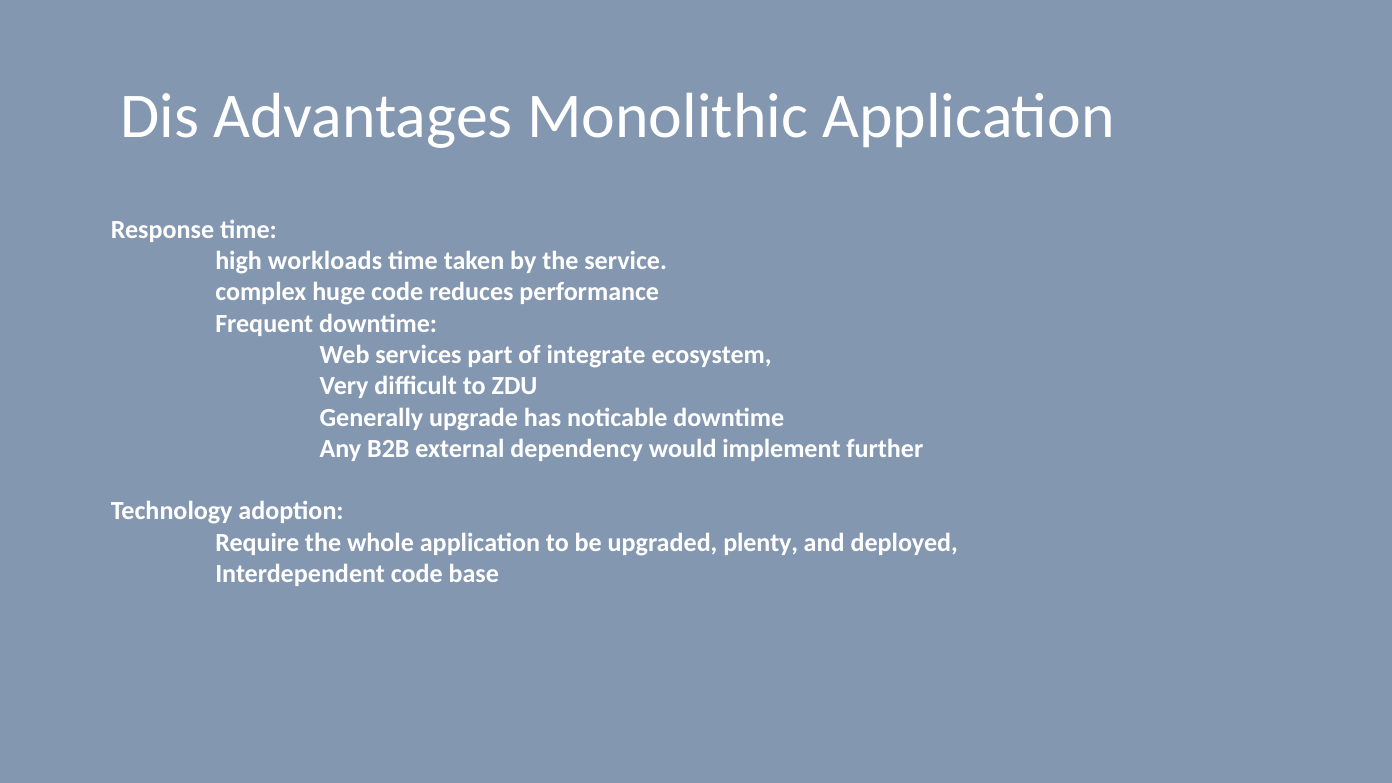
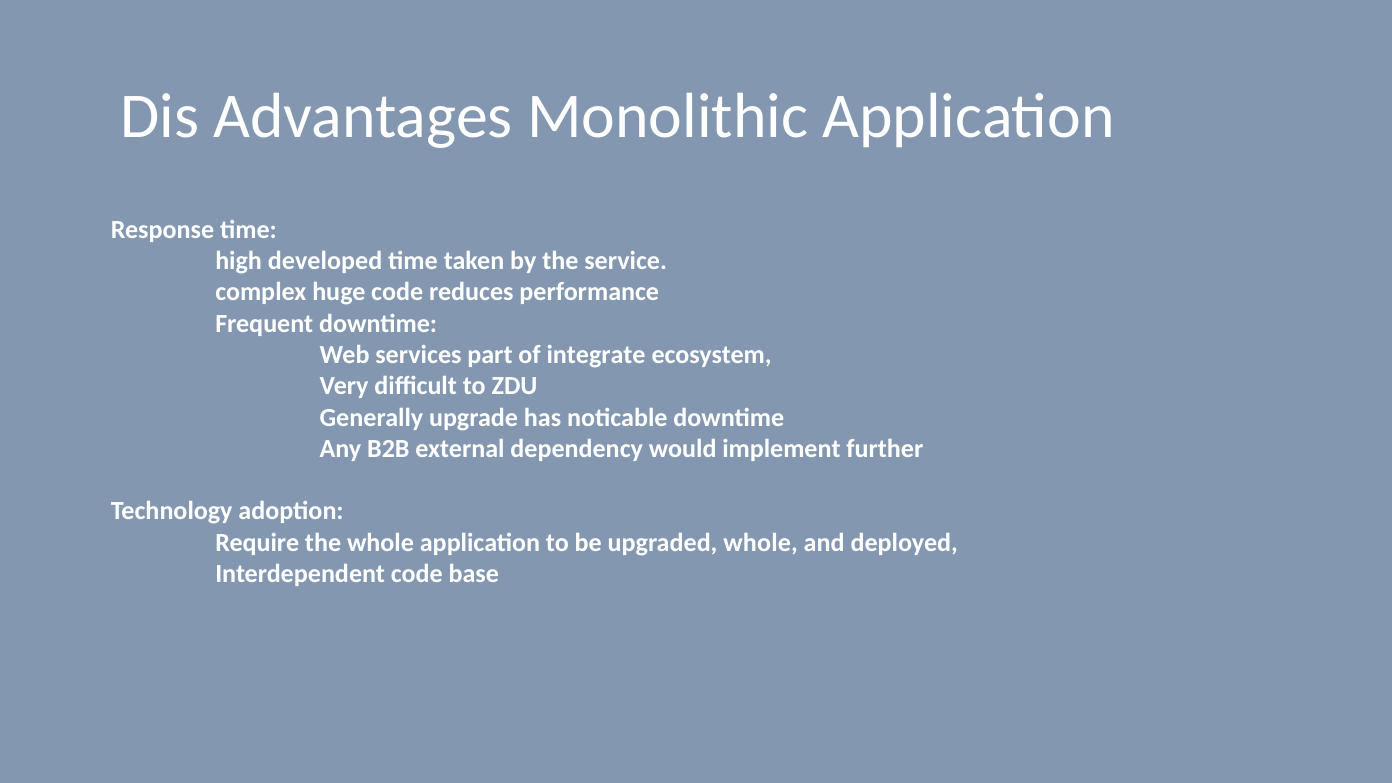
workloads: workloads -> developed
upgraded plenty: plenty -> whole
